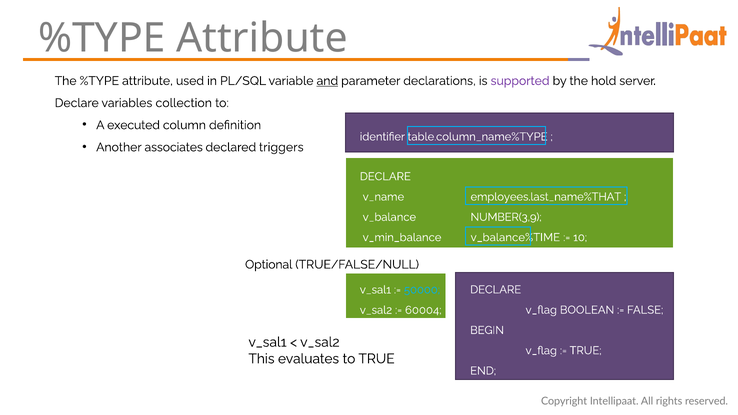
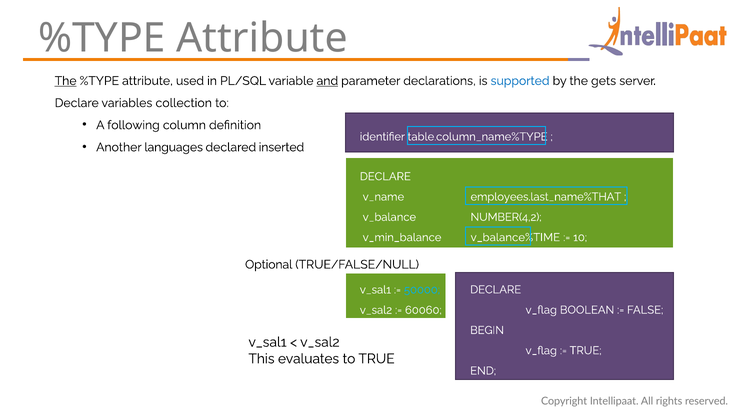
The at (66, 81) underline: none -> present
supported colour: purple -> blue
hold: hold -> gets
executed: executed -> following
associates: associates -> languages
triggers: triggers -> inserted
NUMBER(3,9: NUMBER(3,9 -> NUMBER(4,2
60004: 60004 -> 60060
